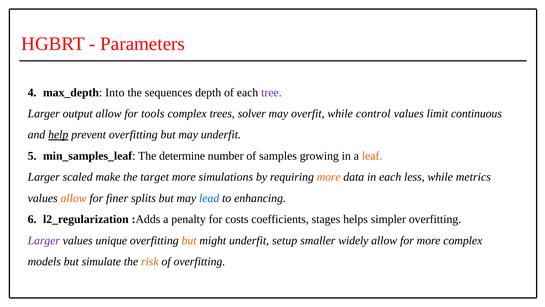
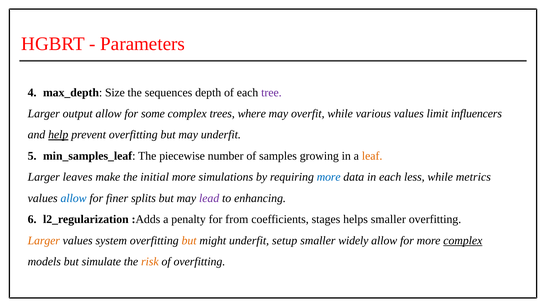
Into: Into -> Size
tools: tools -> some
solver: solver -> where
control: control -> various
continuous: continuous -> influencers
determine: determine -> piecewise
scaled: scaled -> leaves
target: target -> initial
more at (329, 177) colour: orange -> blue
allow at (74, 198) colour: orange -> blue
lead colour: blue -> purple
costs: costs -> from
helps simpler: simpler -> smaller
Larger at (44, 240) colour: purple -> orange
unique: unique -> system
complex at (463, 240) underline: none -> present
